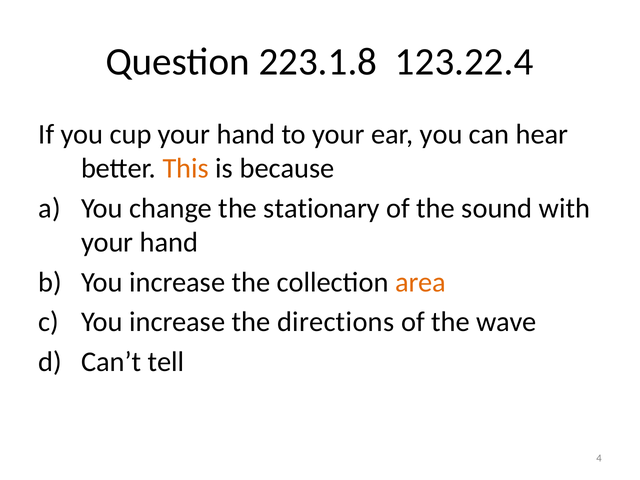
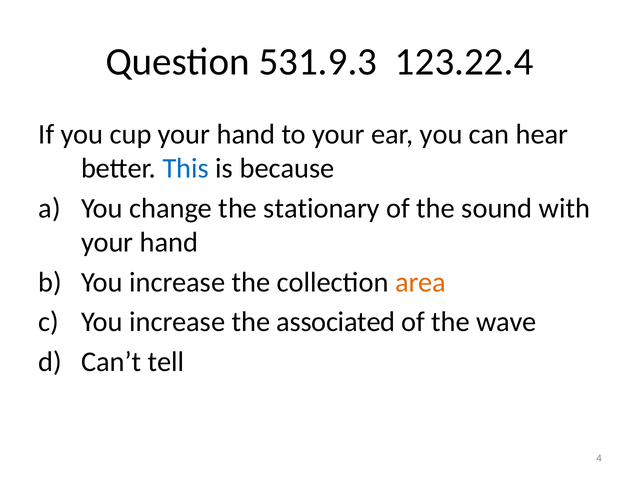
223.1.8: 223.1.8 -> 531.9.3
This colour: orange -> blue
directions: directions -> associated
